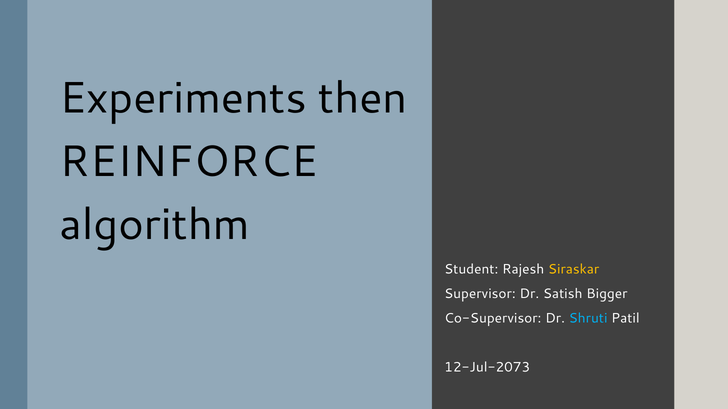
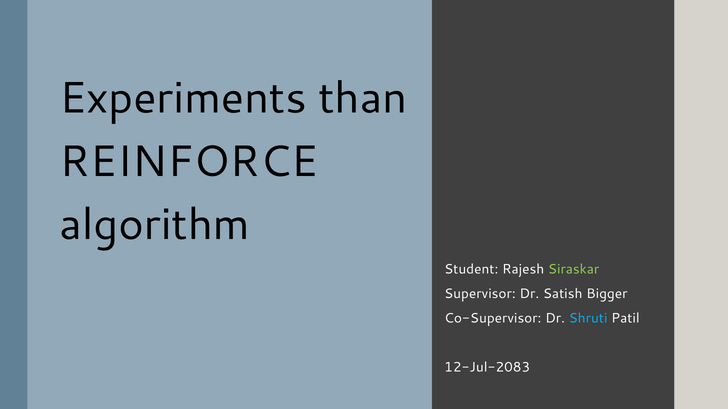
then: then -> than
Siraskar colour: yellow -> light green
12-Jul-2073: 12-Jul-2073 -> 12-Jul-2083
